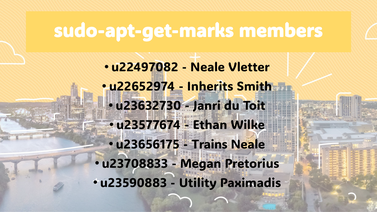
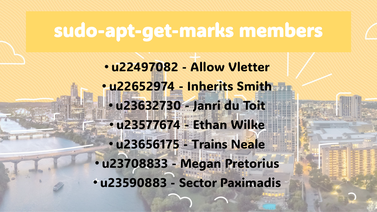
Neale at (208, 67): Neale -> Allow
Utility: Utility -> Sector
